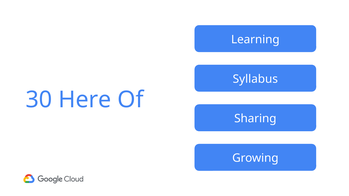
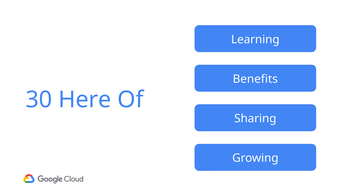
Syllabus: Syllabus -> Benefits
